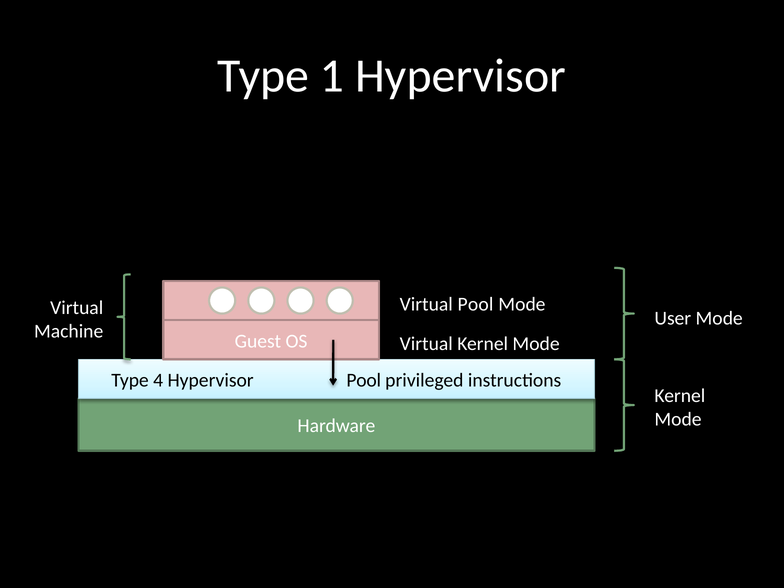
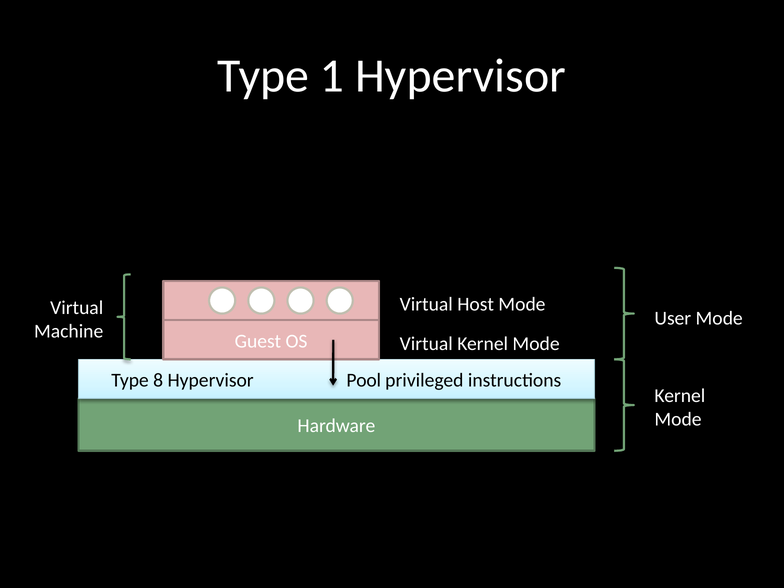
Virtual Pool: Pool -> Host
4: 4 -> 8
